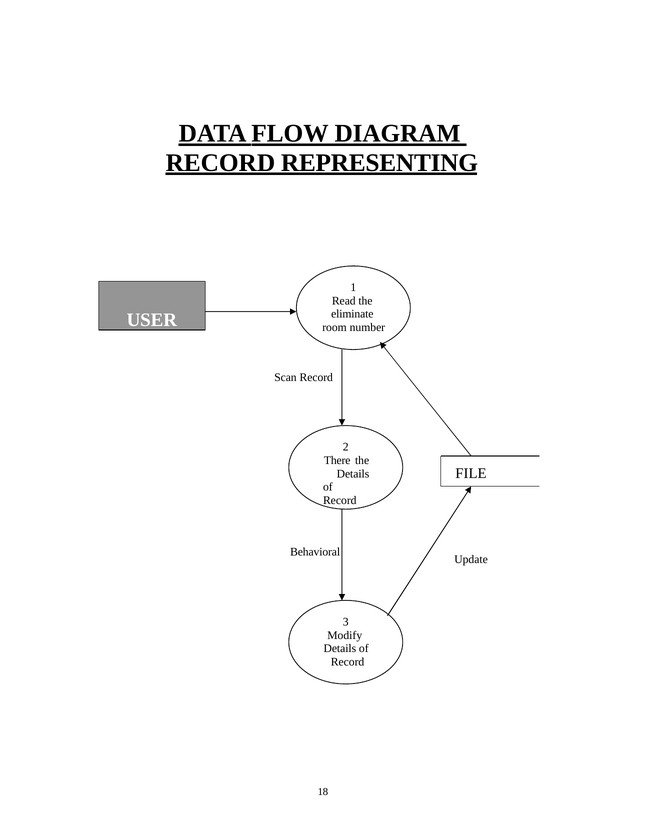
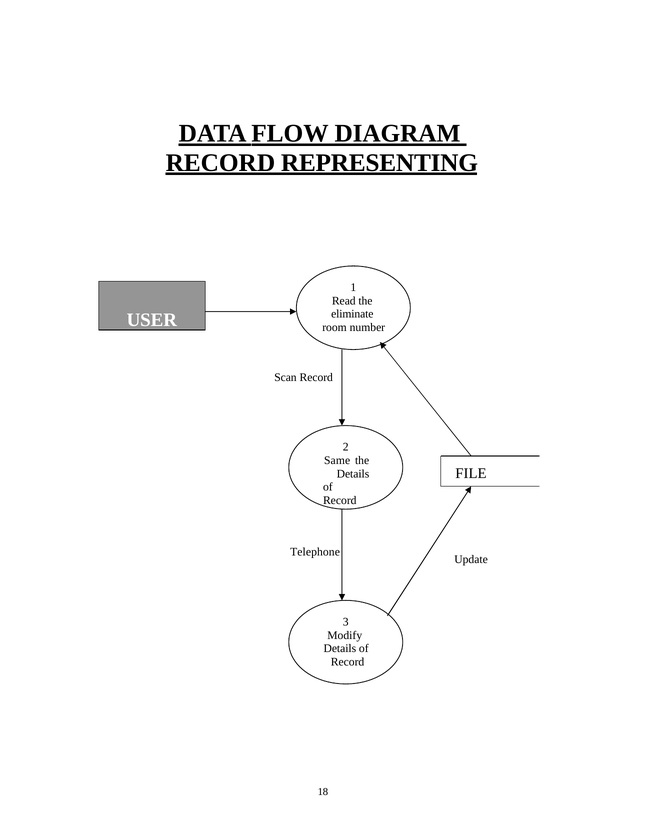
There: There -> Same
Behavioral: Behavioral -> Telephone
